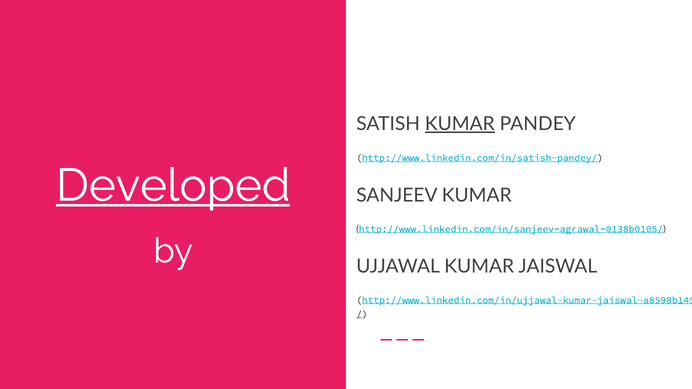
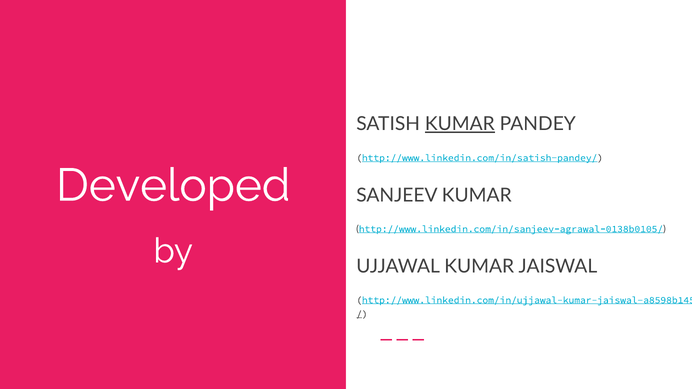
Developed underline: present -> none
